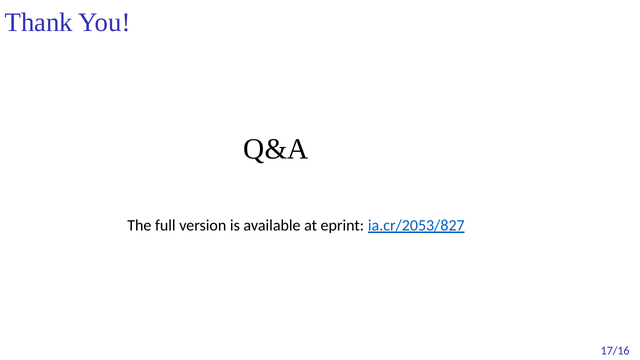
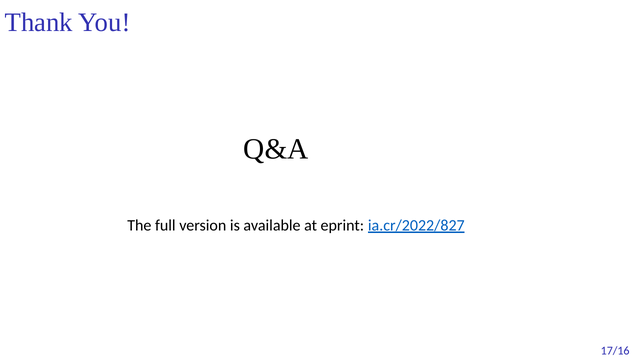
ia.cr/2053/827: ia.cr/2053/827 -> ia.cr/2022/827
